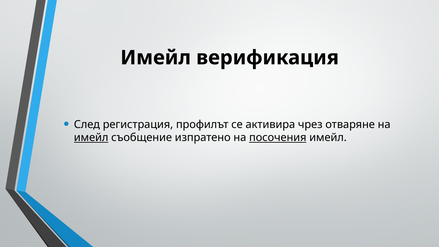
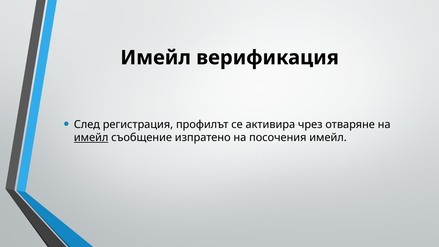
посочения underline: present -> none
